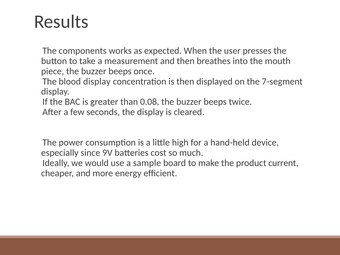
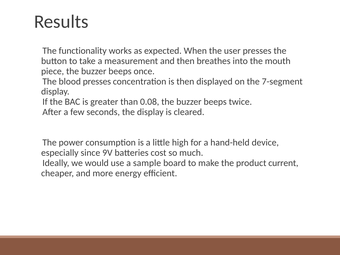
components: components -> functionality
blood display: display -> presses
